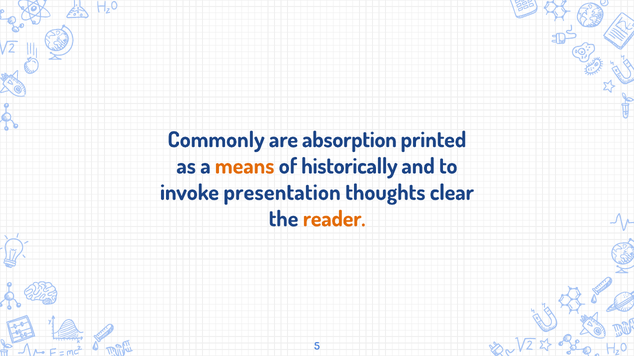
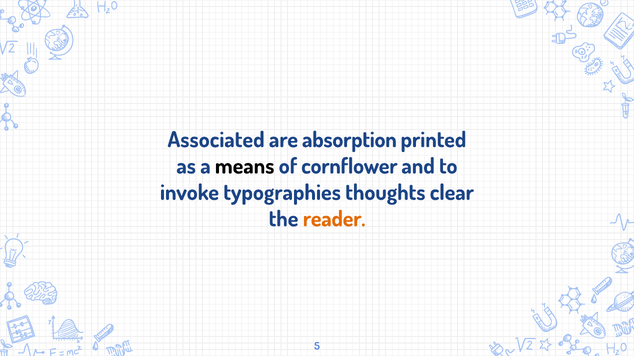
Commonly: Commonly -> Associated
means colour: orange -> black
historically: historically -> cornflower
presentation: presentation -> typographies
